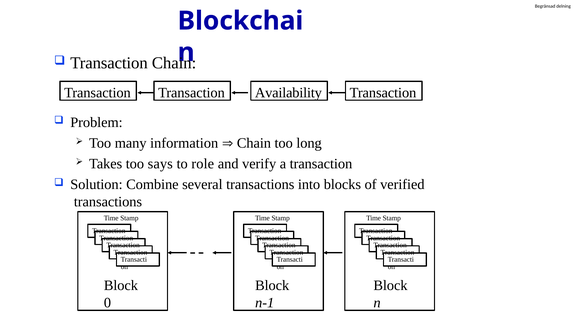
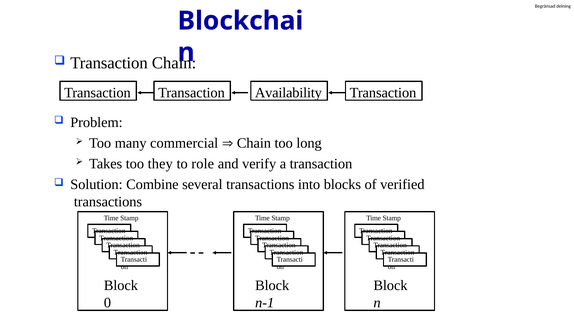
information: information -> commercial
says: says -> they
